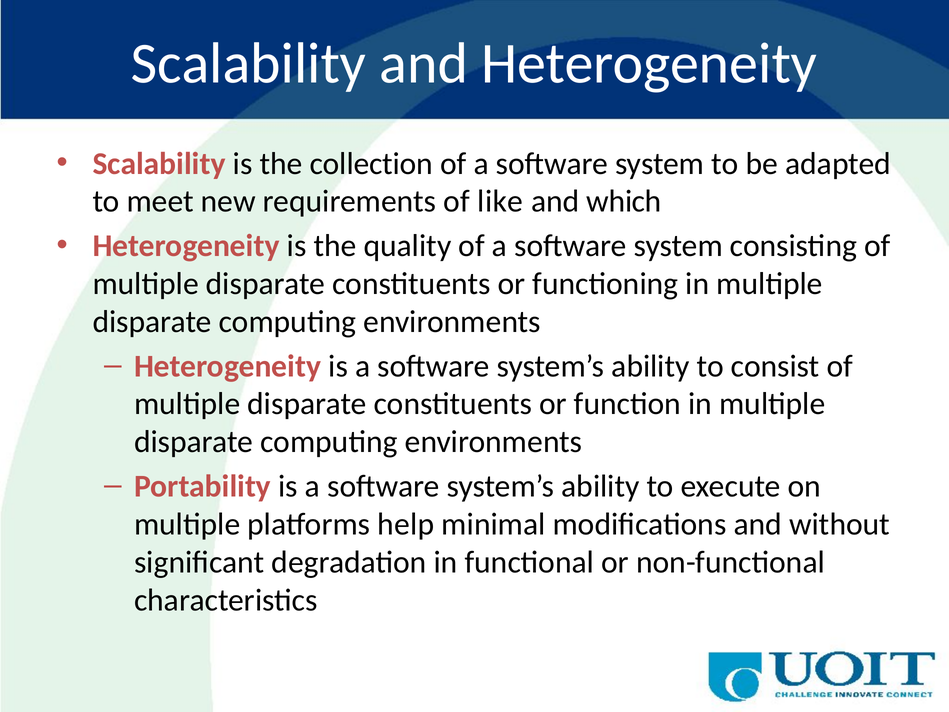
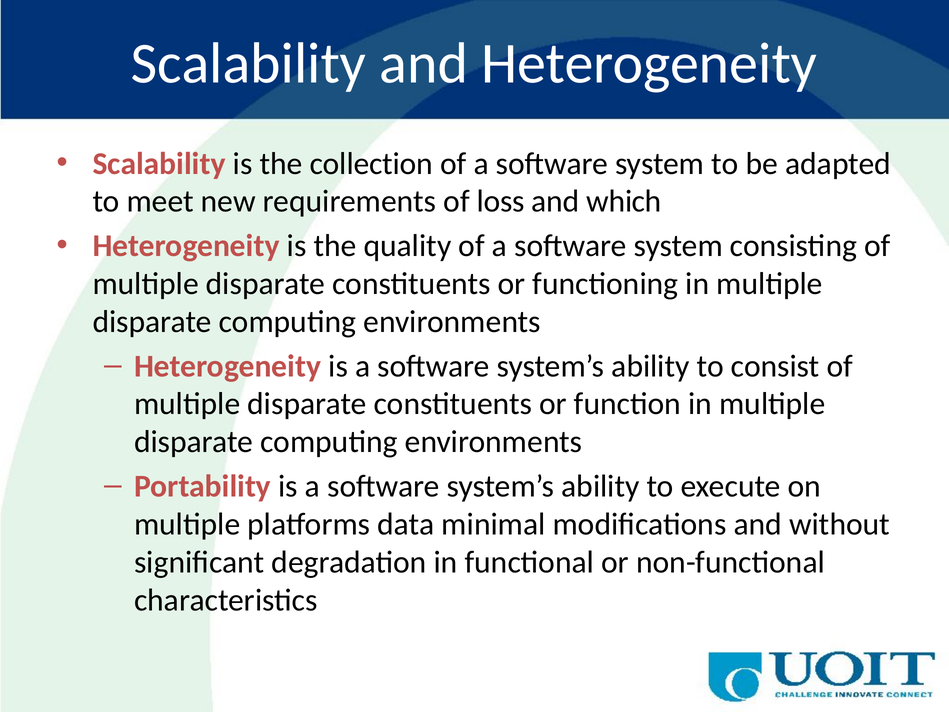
like: like -> loss
help: help -> data
